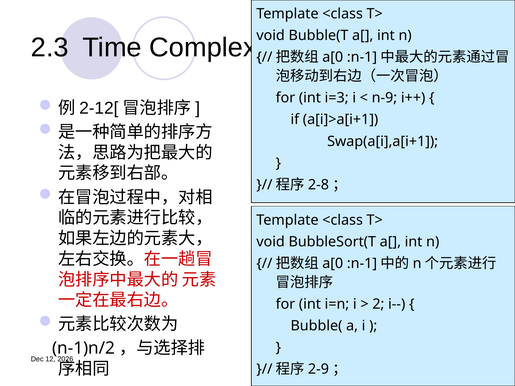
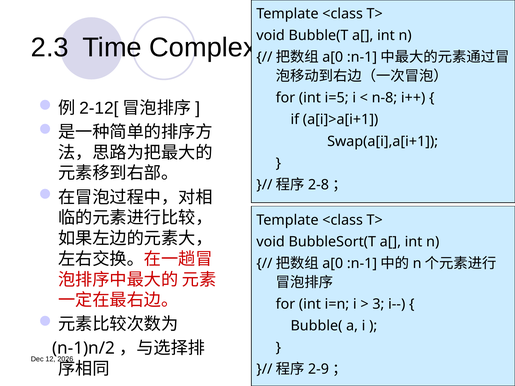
i=3: i=3 -> i=5
n-9: n-9 -> n-8
2: 2 -> 3
